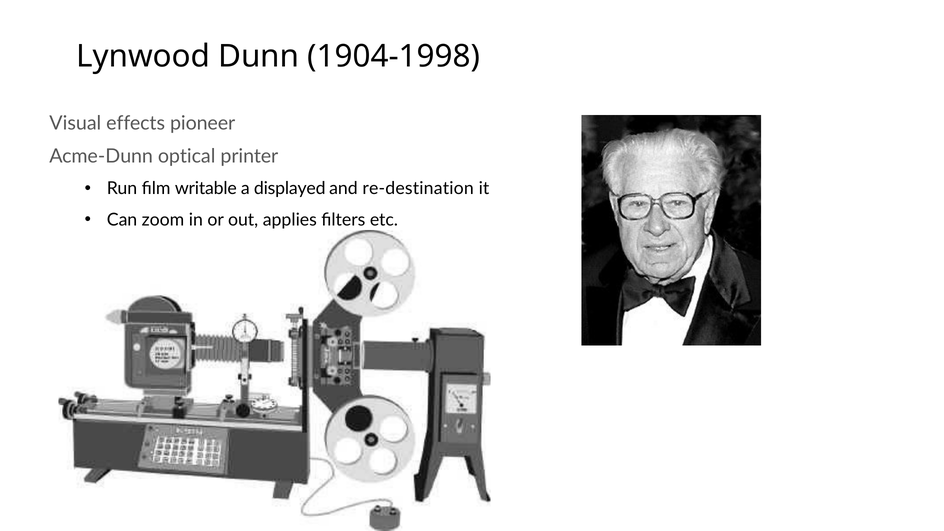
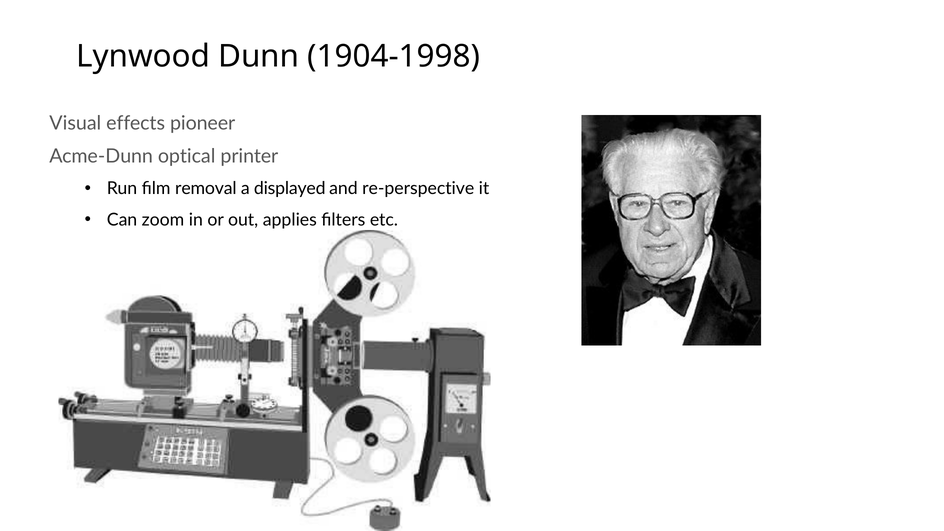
writable: writable -> removal
re-destination: re-destination -> re-perspective
